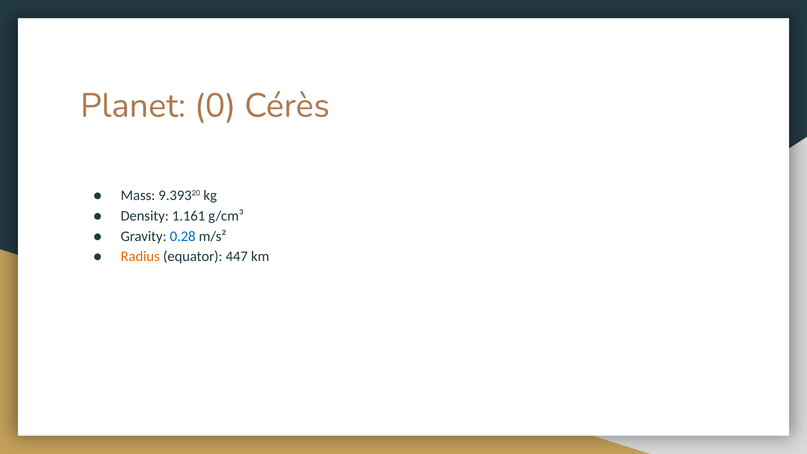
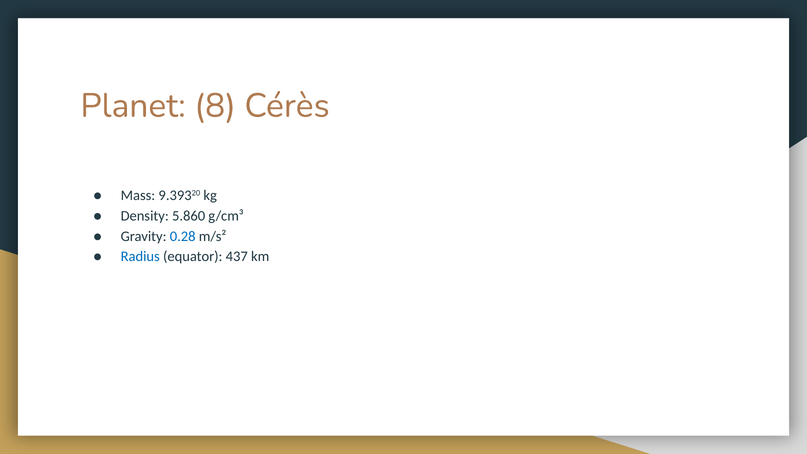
0: 0 -> 8
1.161: 1.161 -> 5.860
Radius colour: orange -> blue
447: 447 -> 437
